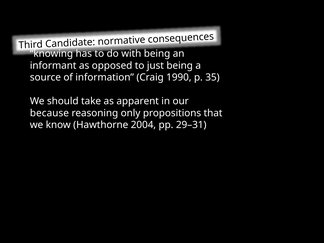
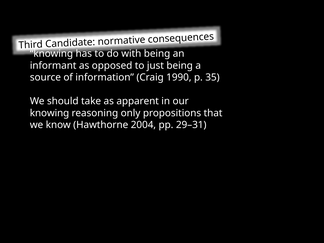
because at (49, 113): because -> knowing
